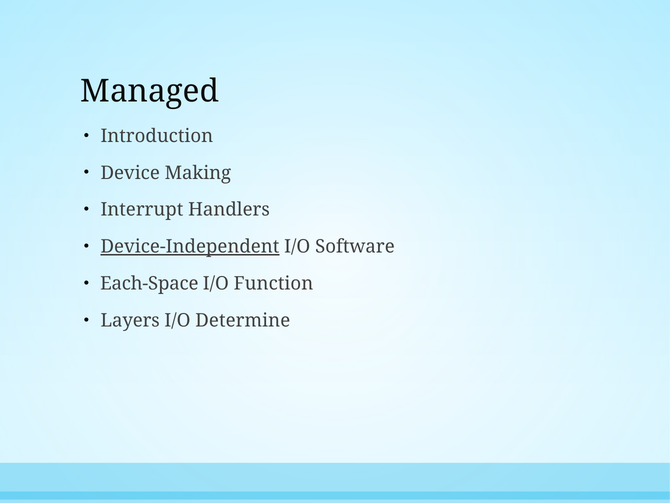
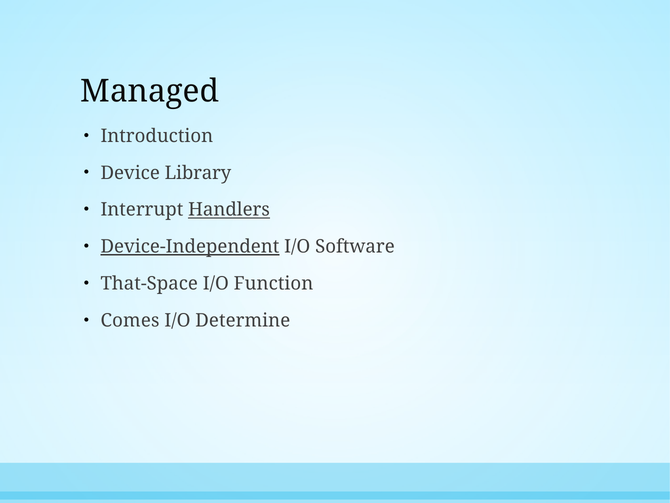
Making: Making -> Library
Handlers underline: none -> present
Each-Space: Each-Space -> That-Space
Layers: Layers -> Comes
